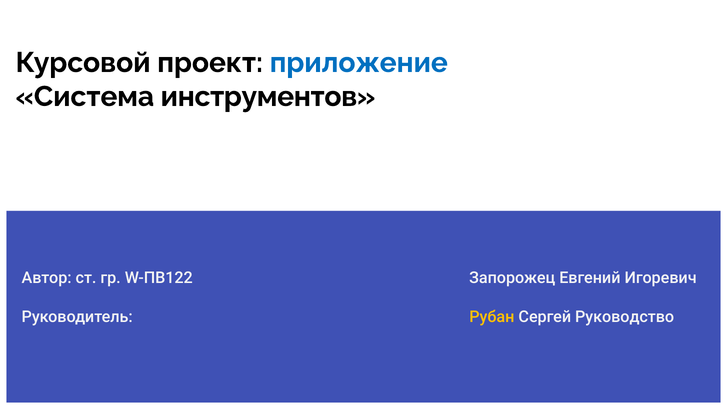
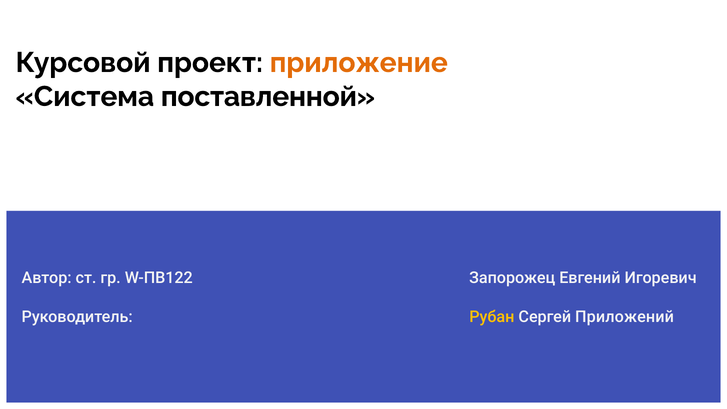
приложение colour: blue -> orange
инструментов: инструментов -> поставленной
Руководство: Руководство -> Приложений
